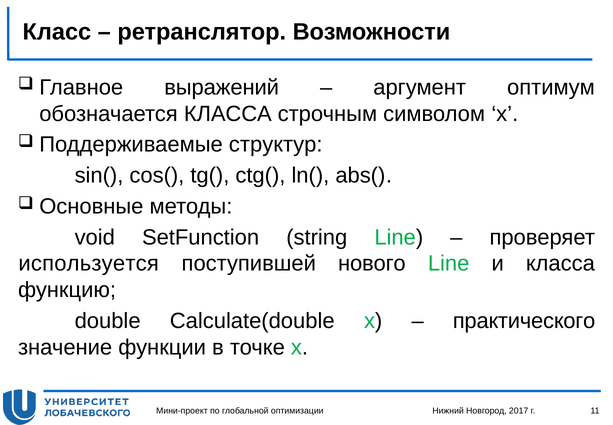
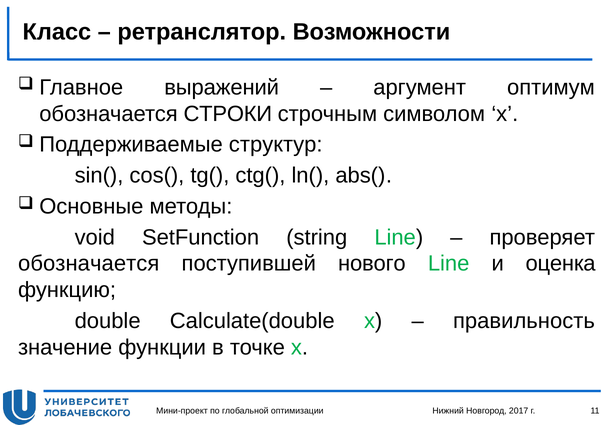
обозначается КЛАССА: КЛАССА -> СТРОКИ
используется at (89, 263): используется -> обозначается
и класса: класса -> оценка
практического: практического -> правильность
